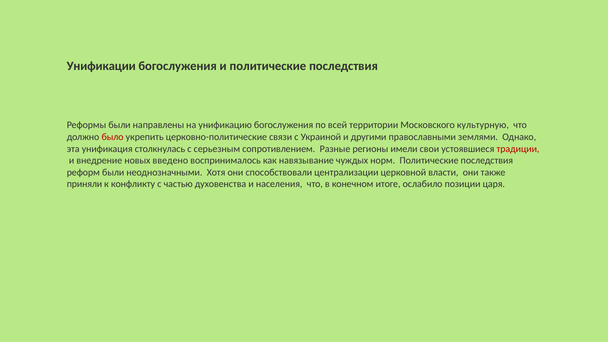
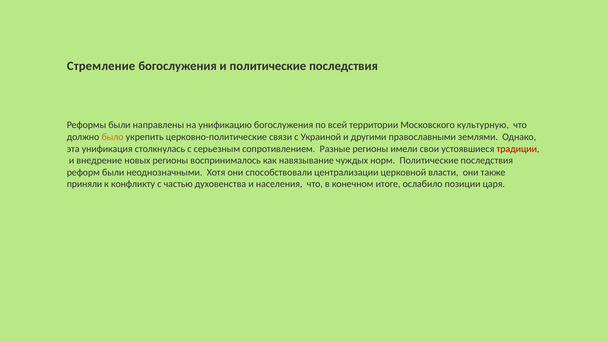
Унификации: Унификации -> Стремление
было colour: red -> orange
новых введено: введено -> регионы
